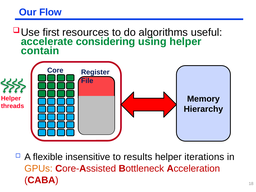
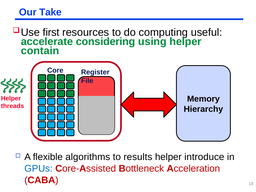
Flow: Flow -> Take
algorithms: algorithms -> computing
insensitive: insensitive -> algorithms
iterations: iterations -> introduce
GPUs colour: orange -> blue
